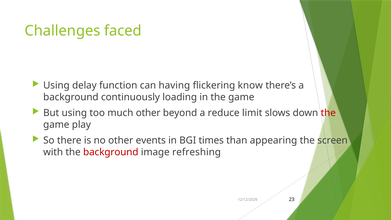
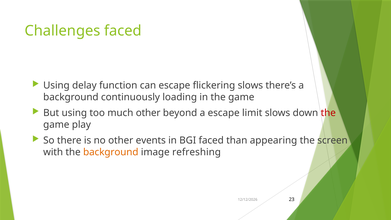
can having: having -> escape
flickering know: know -> slows
a reduce: reduce -> escape
BGI times: times -> faced
background at (111, 152) colour: red -> orange
